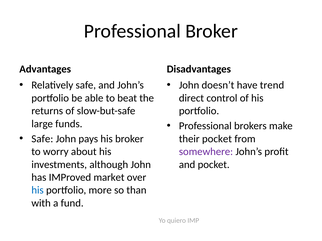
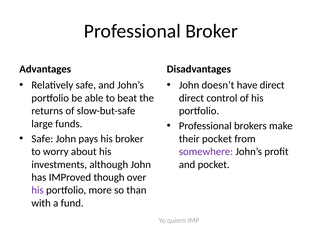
have trend: trend -> direct
market: market -> though
his at (38, 191) colour: blue -> purple
